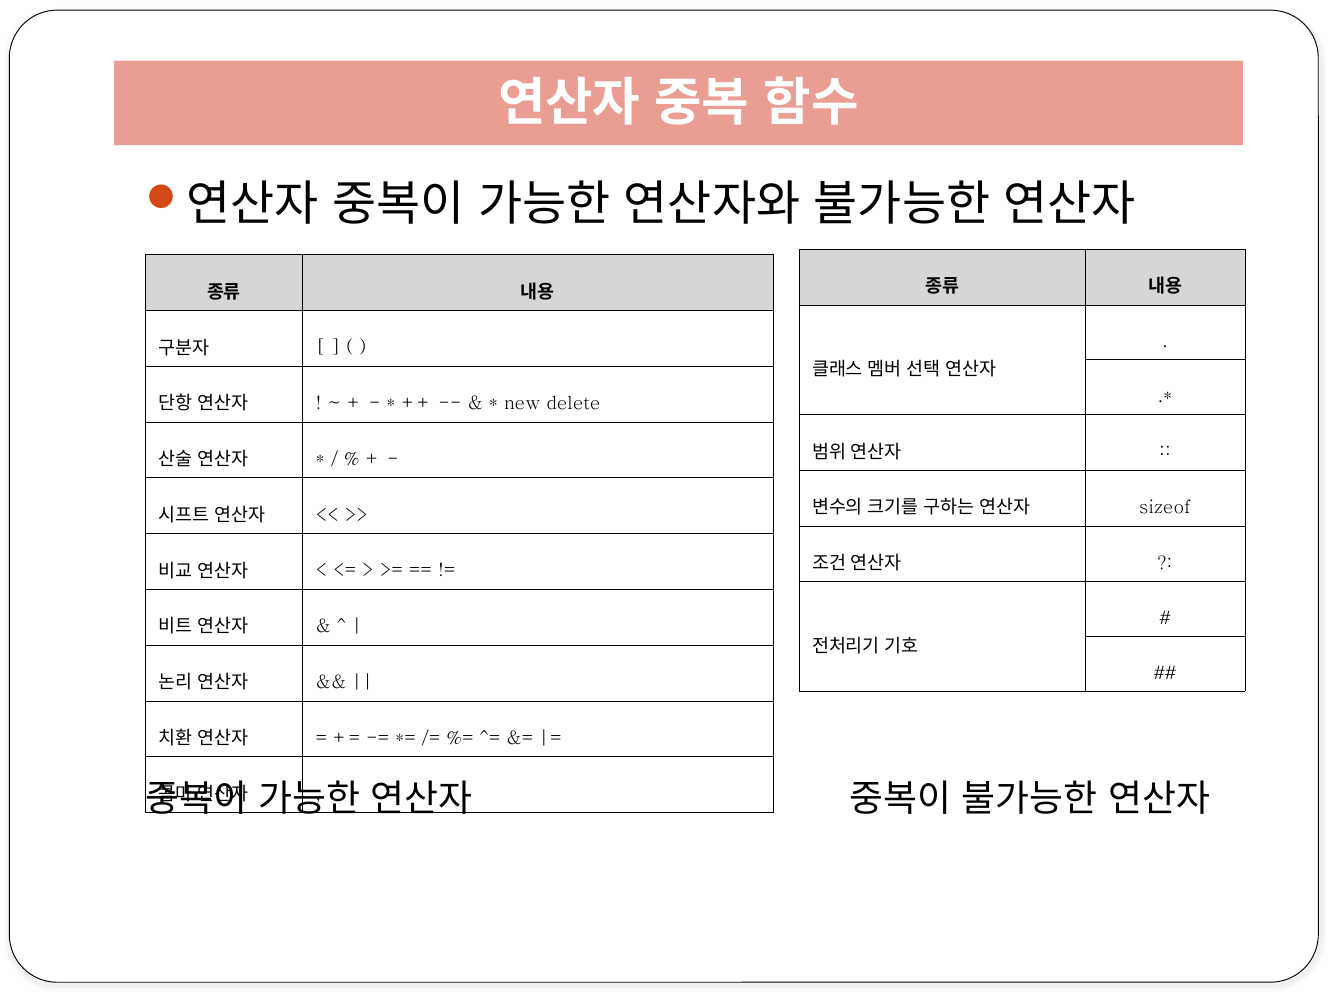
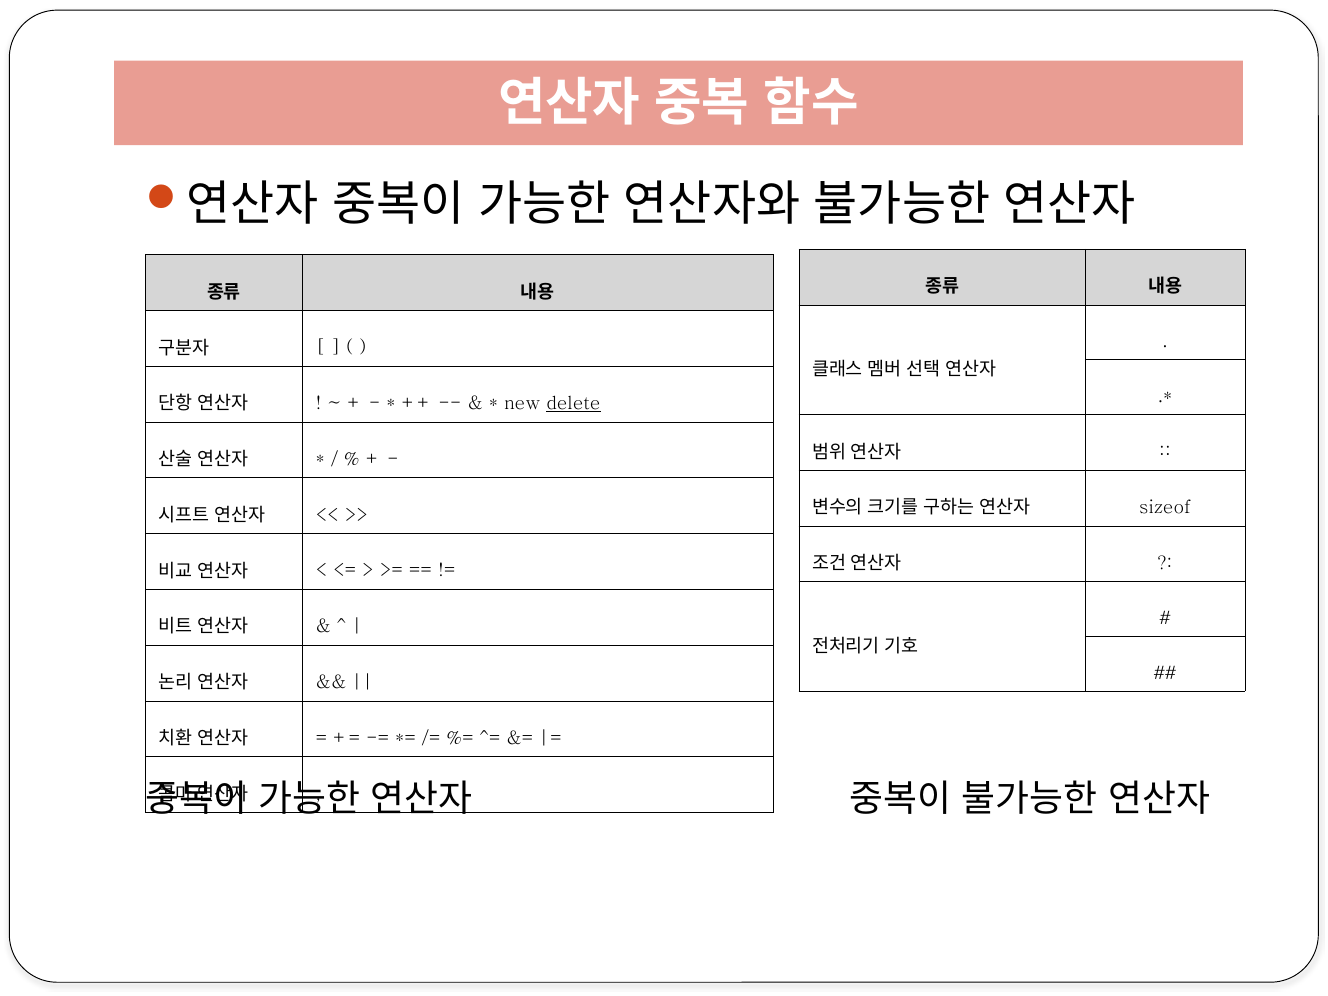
delete underline: none -> present
